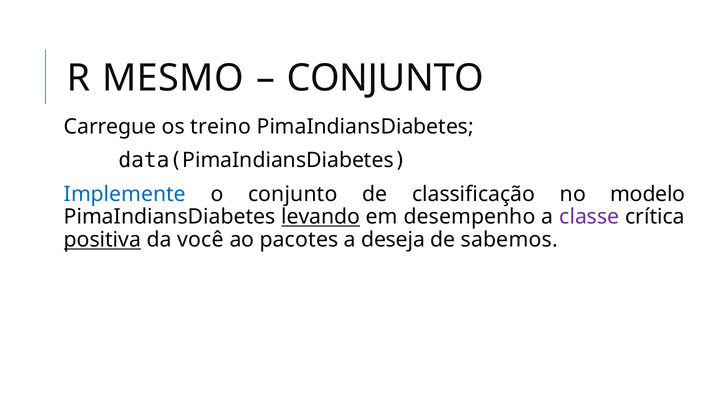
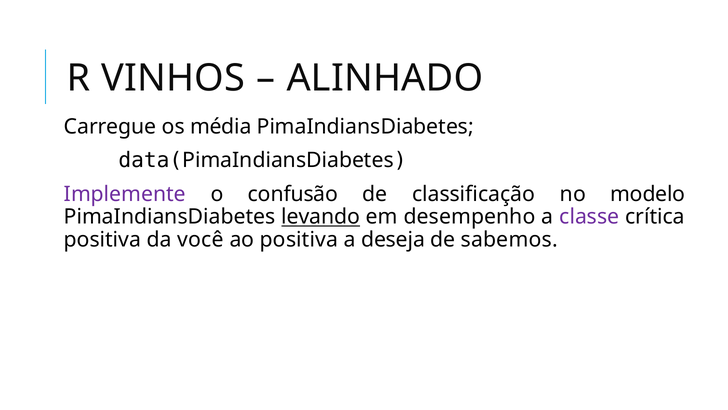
MESMO: MESMO -> VINHOS
CONJUNTO at (385, 78): CONJUNTO -> ALINHADO
treino: treino -> média
Implemente colour: blue -> purple
o conjunto: conjunto -> confusão
positiva at (103, 240) underline: present -> none
ao pacotes: pacotes -> positiva
